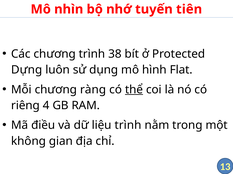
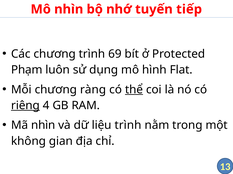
tiên: tiên -> tiếp
38: 38 -> 69
Dựng: Dựng -> Phạm
riêng underline: none -> present
Mã điều: điều -> nhìn
